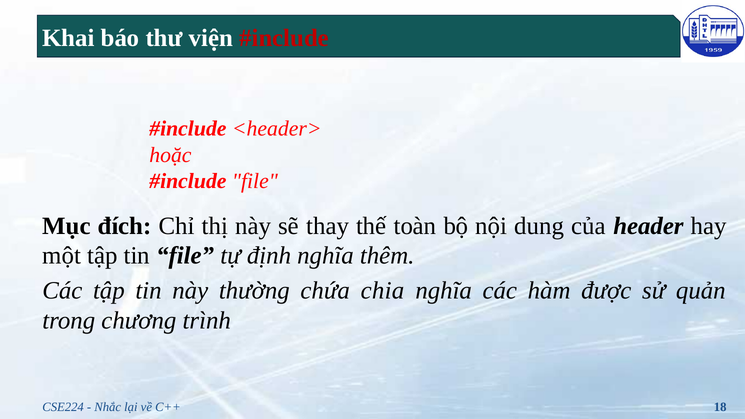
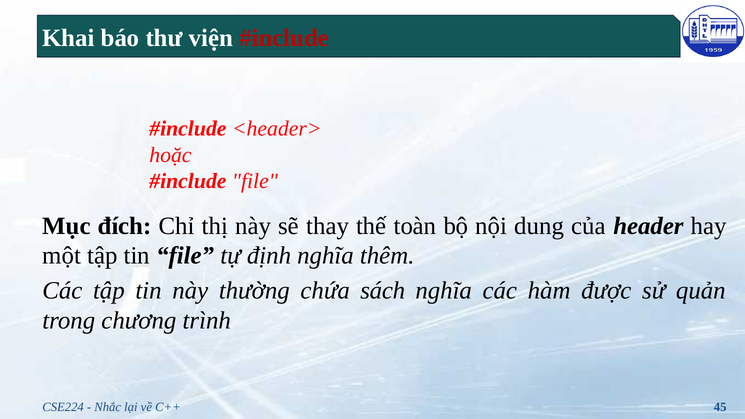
chia: chia -> sách
18: 18 -> 45
